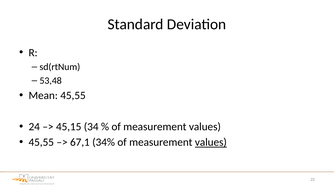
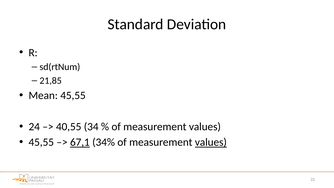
53,48: 53,48 -> 21,85
45,15: 45,15 -> 40,55
67,1 underline: none -> present
